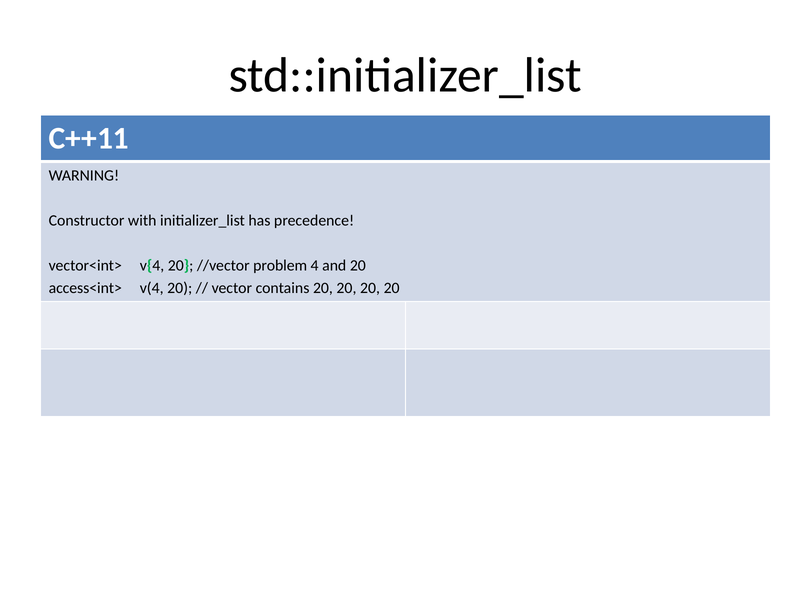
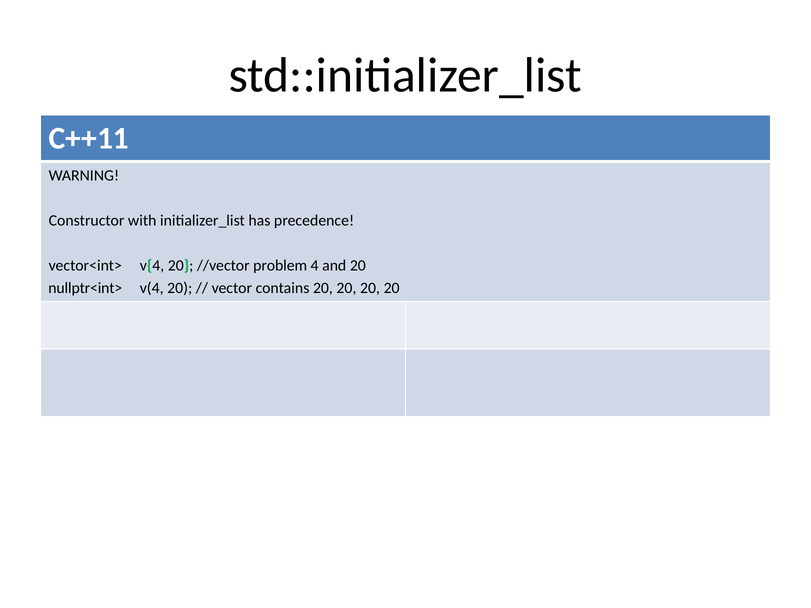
access<int>: access<int> -> nullptr<int>
